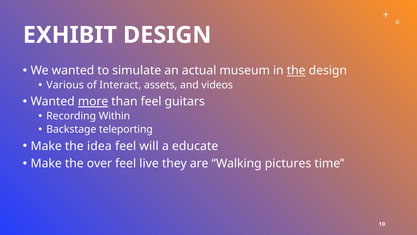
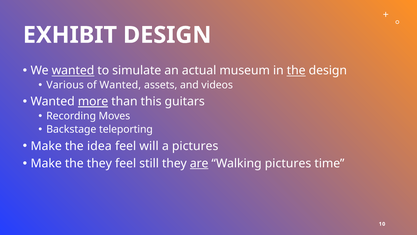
wanted at (73, 71) underline: none -> present
of Interact: Interact -> Wanted
than feel: feel -> this
Within: Within -> Moves
a educate: educate -> pictures
the over: over -> they
live: live -> still
are underline: none -> present
